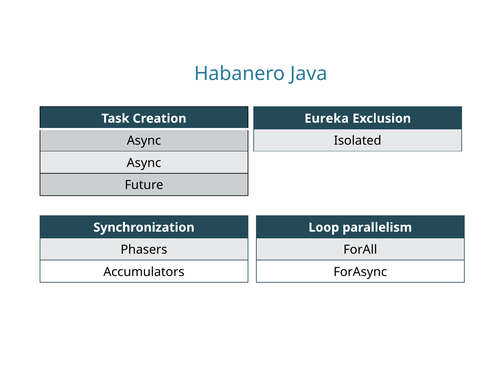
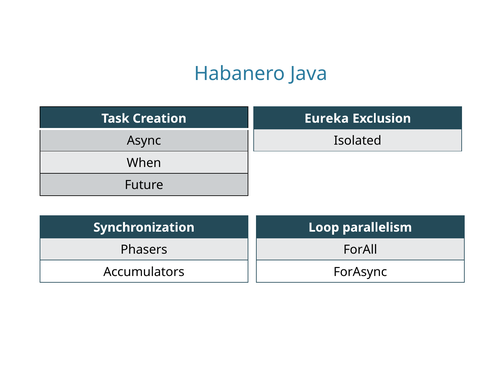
Async at (144, 163): Async -> When
